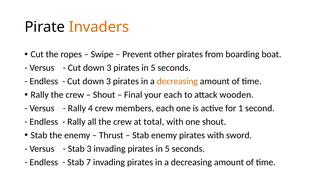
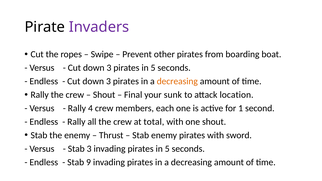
Invaders colour: orange -> purple
your each: each -> sunk
wooden: wooden -> location
7: 7 -> 9
